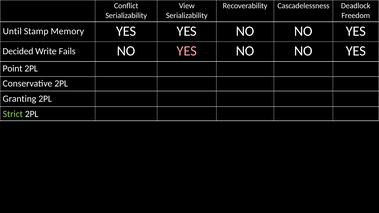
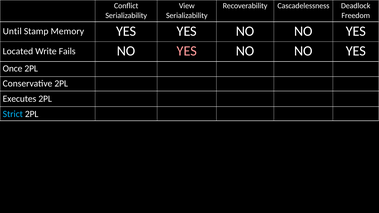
Decided: Decided -> Located
Point: Point -> Once
Granting: Granting -> Executes
Strict colour: light green -> light blue
